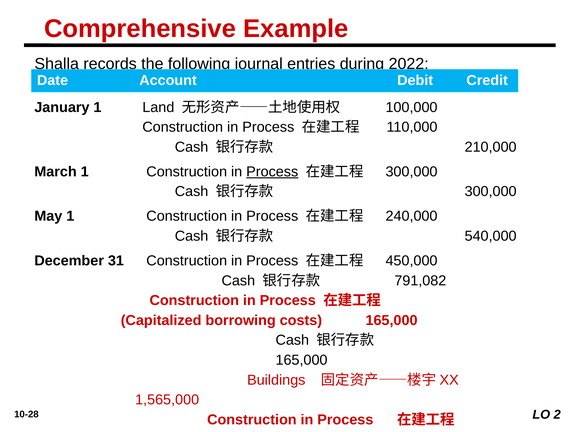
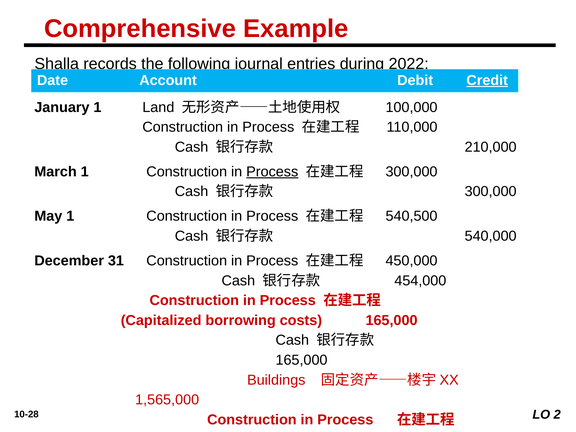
Credit underline: none -> present
240,000: 240,000 -> 540,500
791,082: 791,082 -> 454,000
